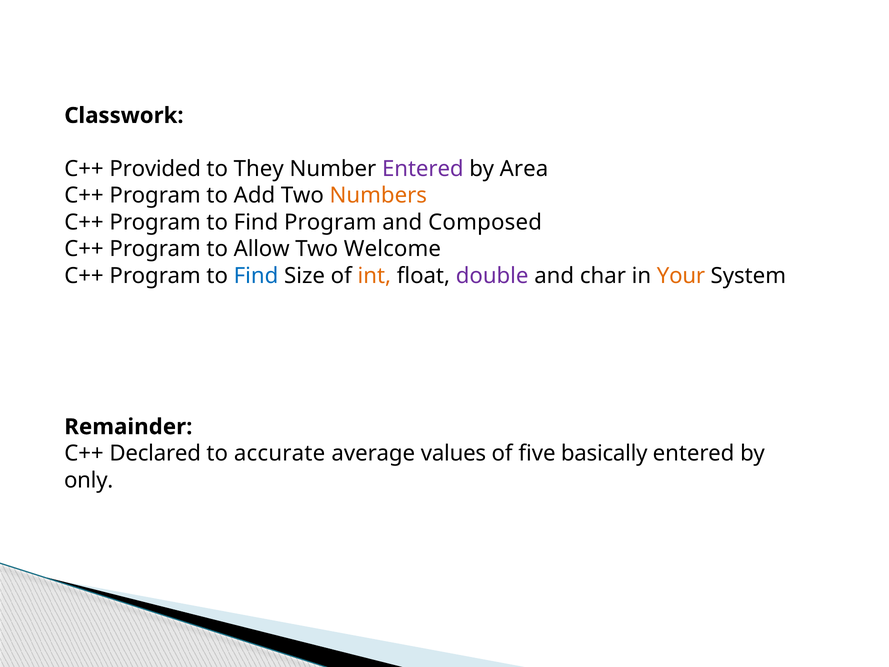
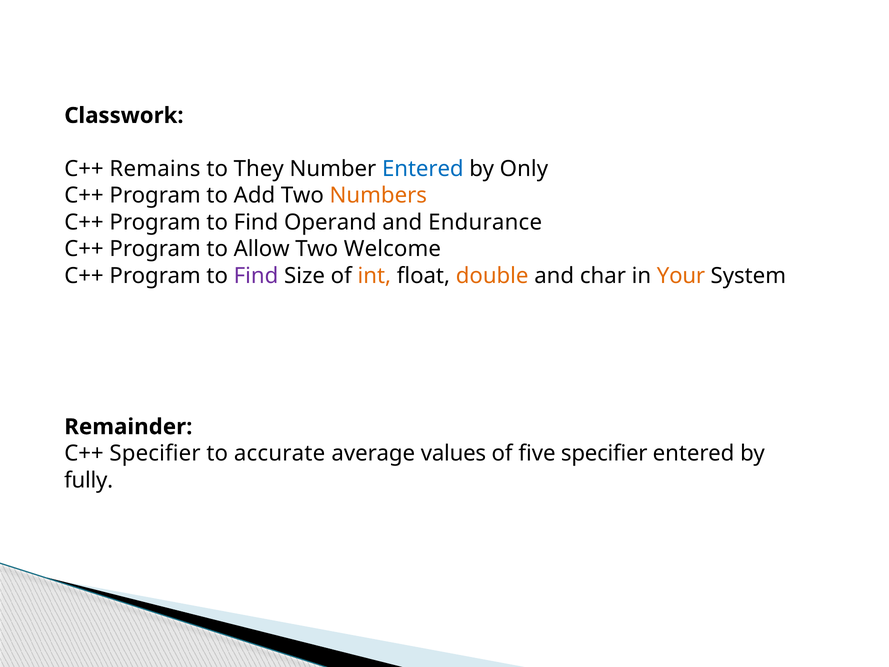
Provided: Provided -> Remains
Entered at (423, 169) colour: purple -> blue
Area: Area -> Only
Find Program: Program -> Operand
Composed: Composed -> Endurance
Find at (256, 276) colour: blue -> purple
double colour: purple -> orange
C++ Declared: Declared -> Specifier
five basically: basically -> specifier
only: only -> fully
